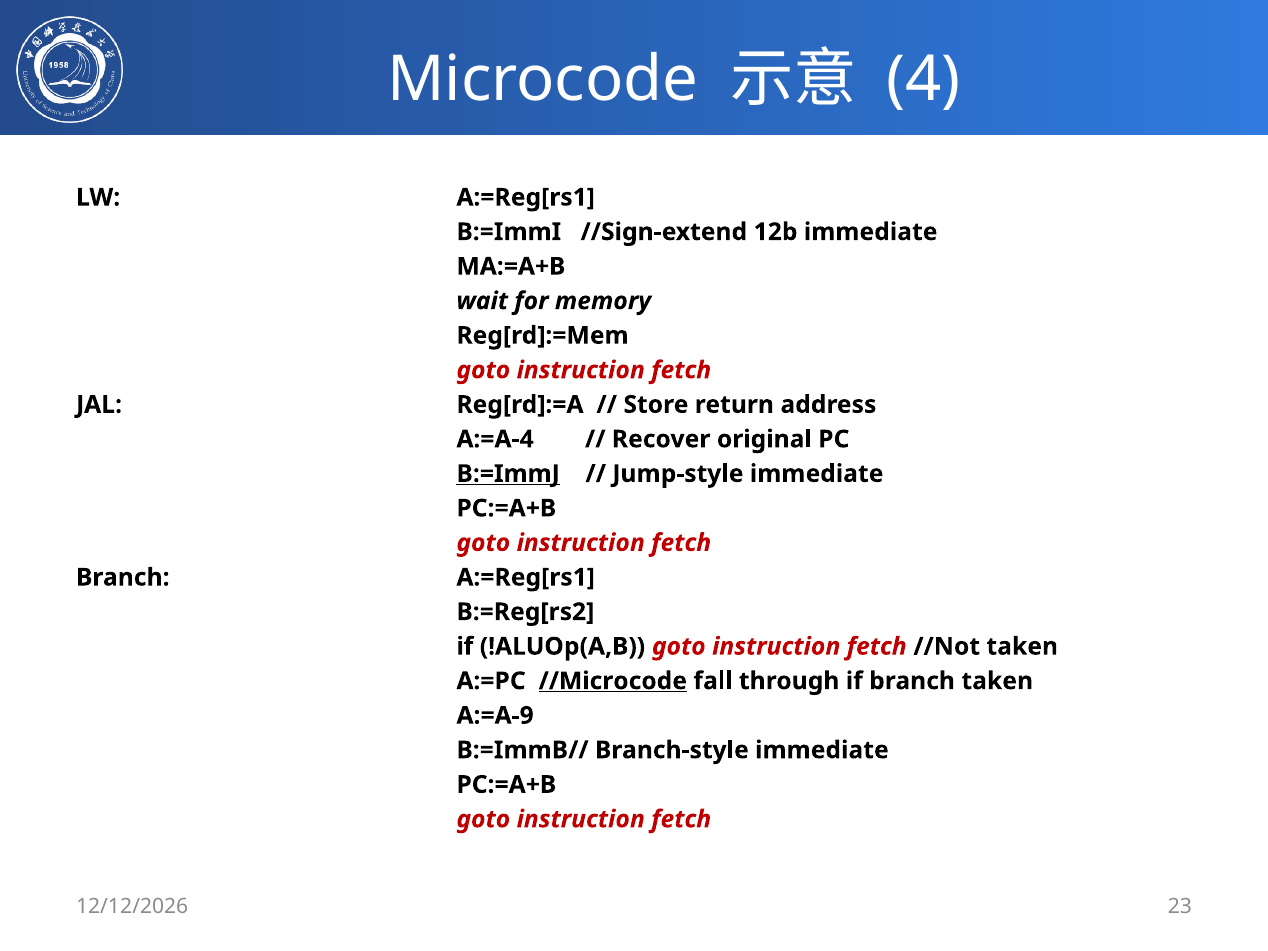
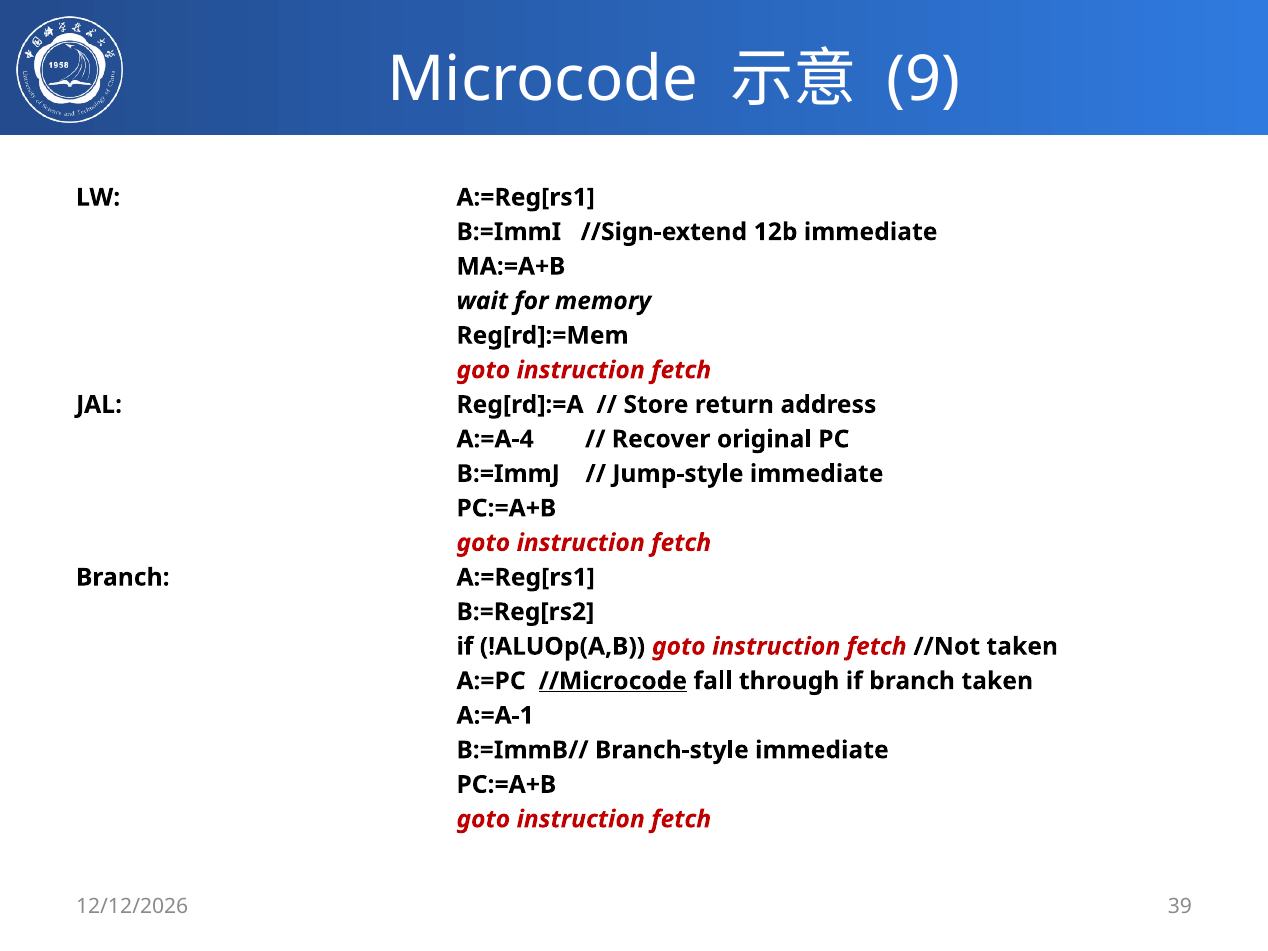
4: 4 -> 9
B:=ImmJ underline: present -> none
A:=A-9: A:=A-9 -> A:=A-1
23: 23 -> 39
